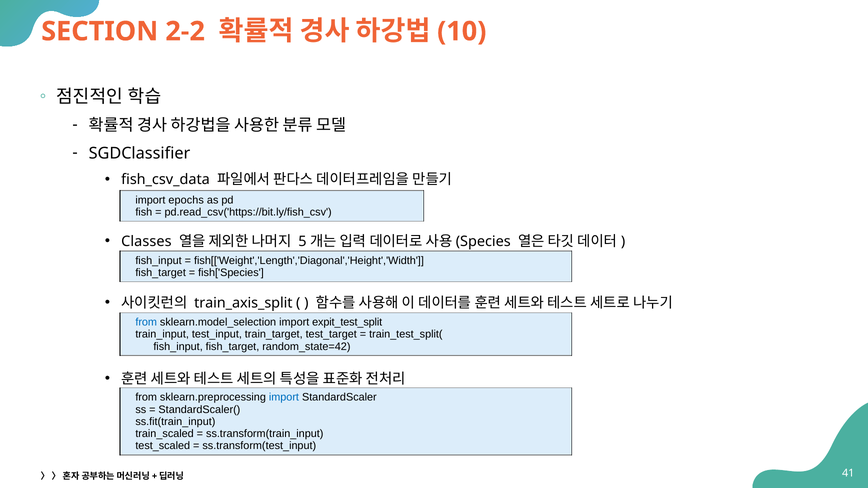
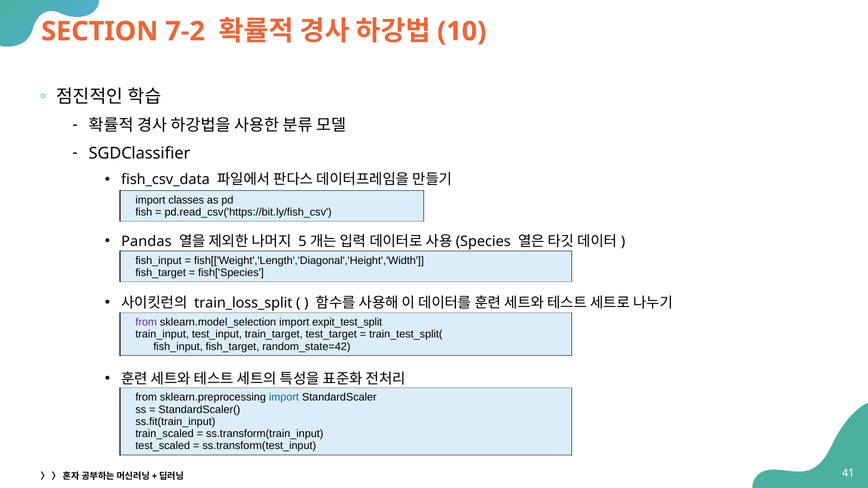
2-2: 2-2 -> 7-2
epochs: epochs -> classes
Classes: Classes -> Pandas
train_axis_split: train_axis_split -> train_loss_split
from at (146, 322) colour: blue -> purple
